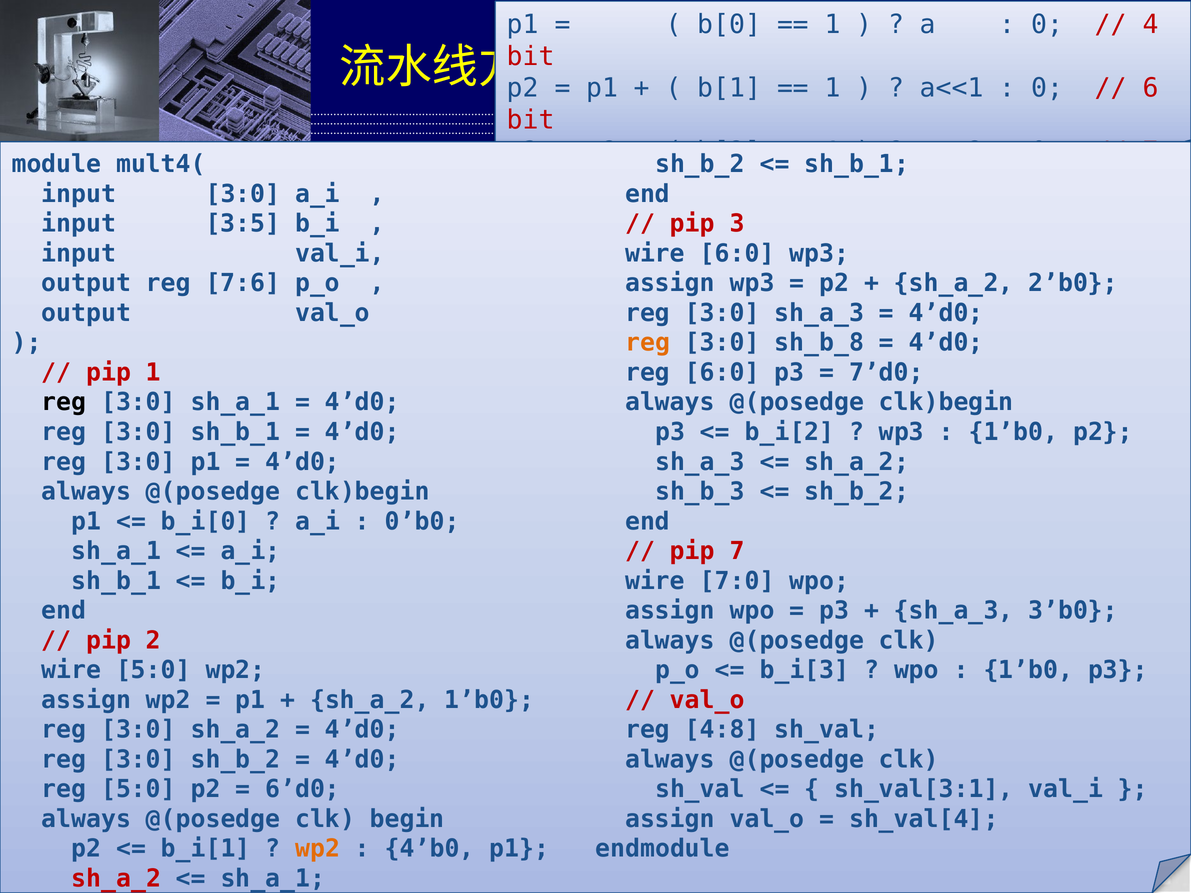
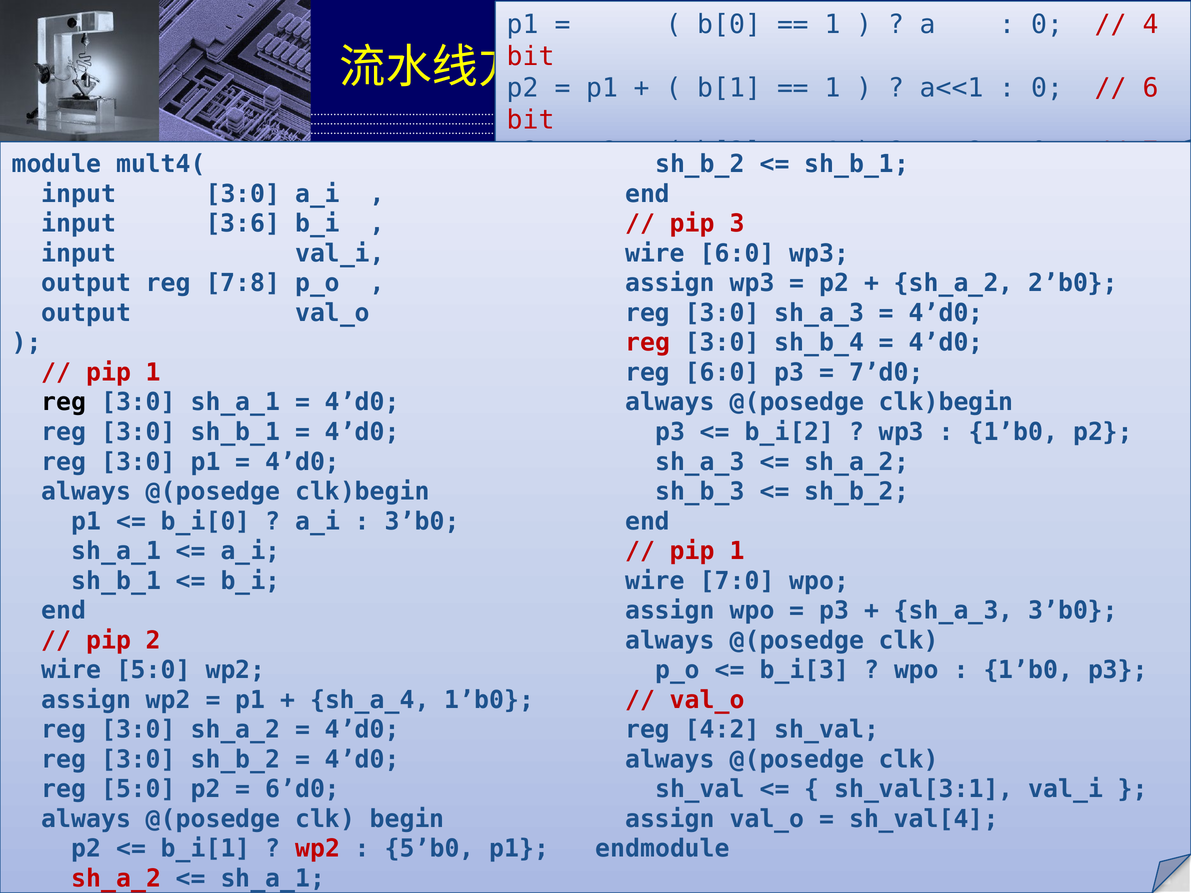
3:5: 3:5 -> 3:6
7:6: 7:6 -> 7:8
reg at (648, 343) colour: orange -> red
sh_b_8: sh_b_8 -> sh_b_4
0’b0 at (422, 522): 0’b0 -> 3’b0
7 at (737, 551): 7 -> 1
sh_a_2 at (370, 700): sh_a_2 -> sh_a_4
4:8: 4:8 -> 4:2
wp2 at (318, 849) colour: orange -> red
4’b0: 4’b0 -> 5’b0
